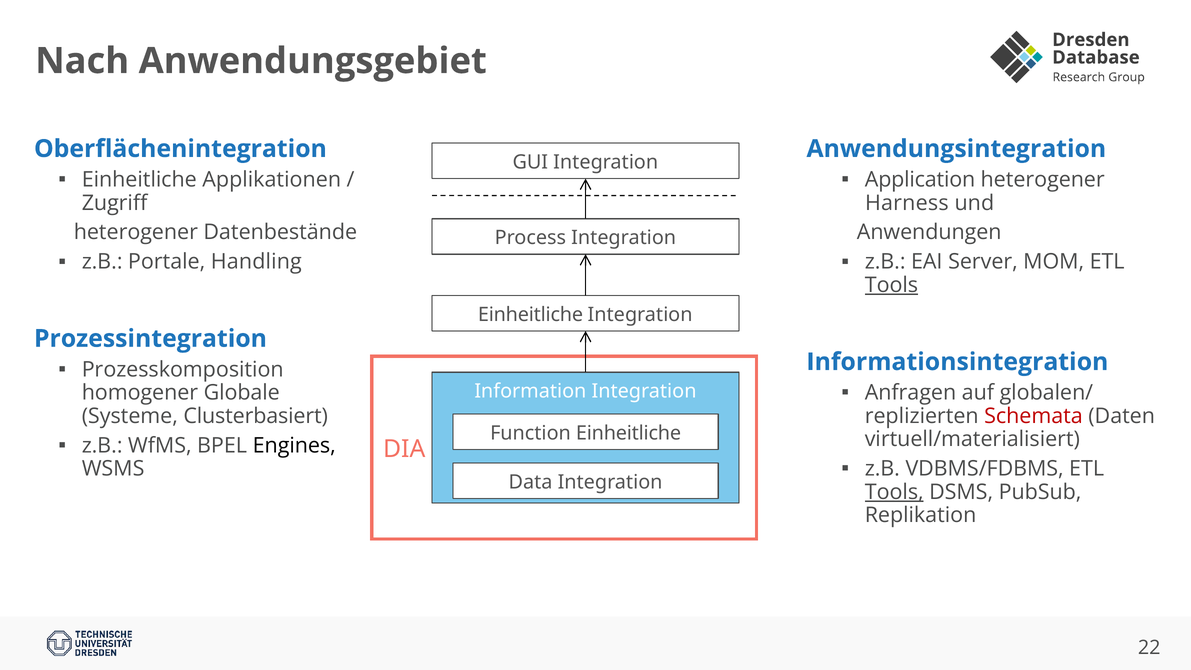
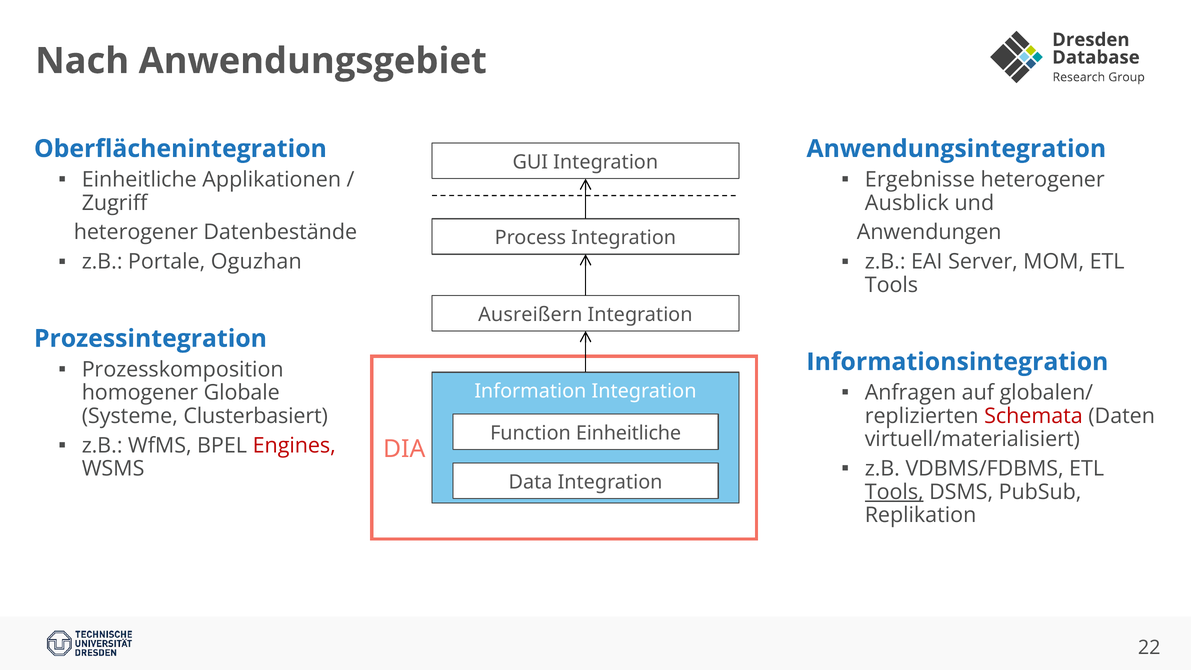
Application: Application -> Ergebnisse
Harness: Harness -> Ausblick
Handling: Handling -> Oguzhan
Tools at (891, 285) underline: present -> none
Einheitliche at (530, 315): Einheitliche -> Ausreißern
Engines colour: black -> red
